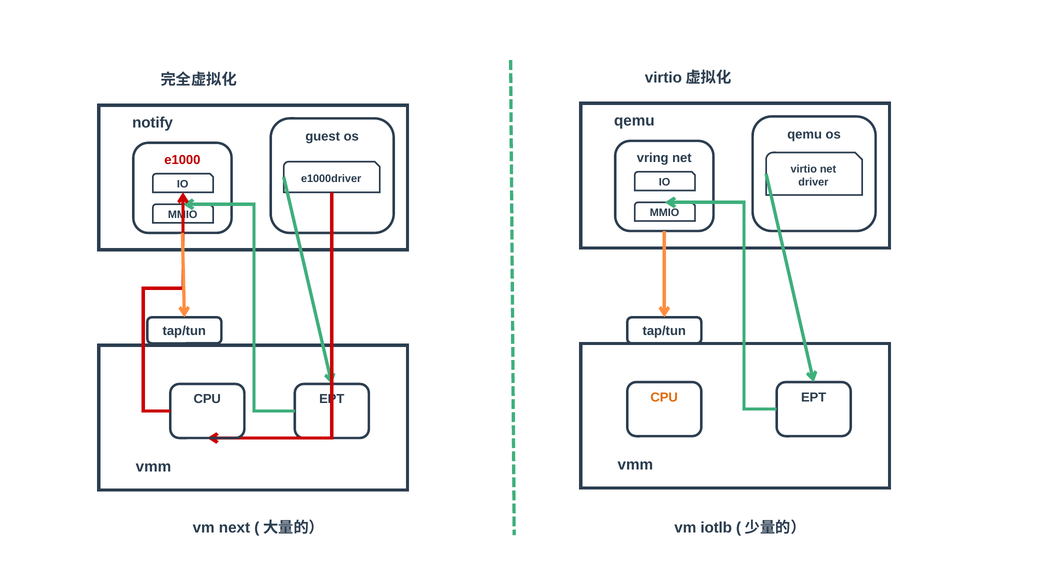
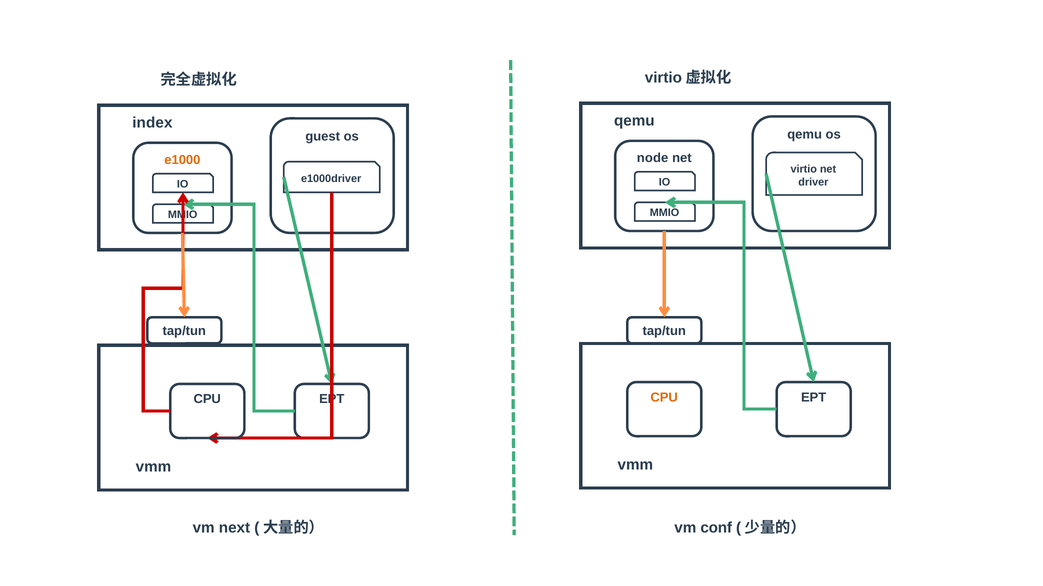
notify: notify -> index
vring: vring -> node
e1000 colour: red -> orange
iotlb: iotlb -> conf
